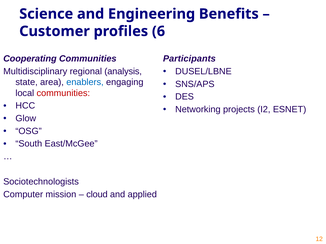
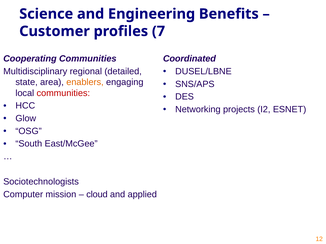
6: 6 -> 7
Participants: Participants -> Coordinated
analysis: analysis -> detailed
enablers colour: blue -> orange
